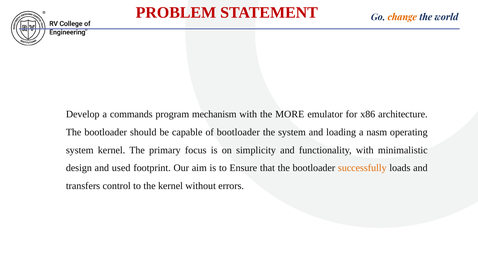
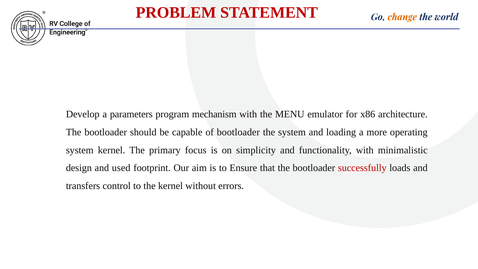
commands: commands -> parameters
MORE: MORE -> MENU
nasm: nasm -> more
successfully colour: orange -> red
